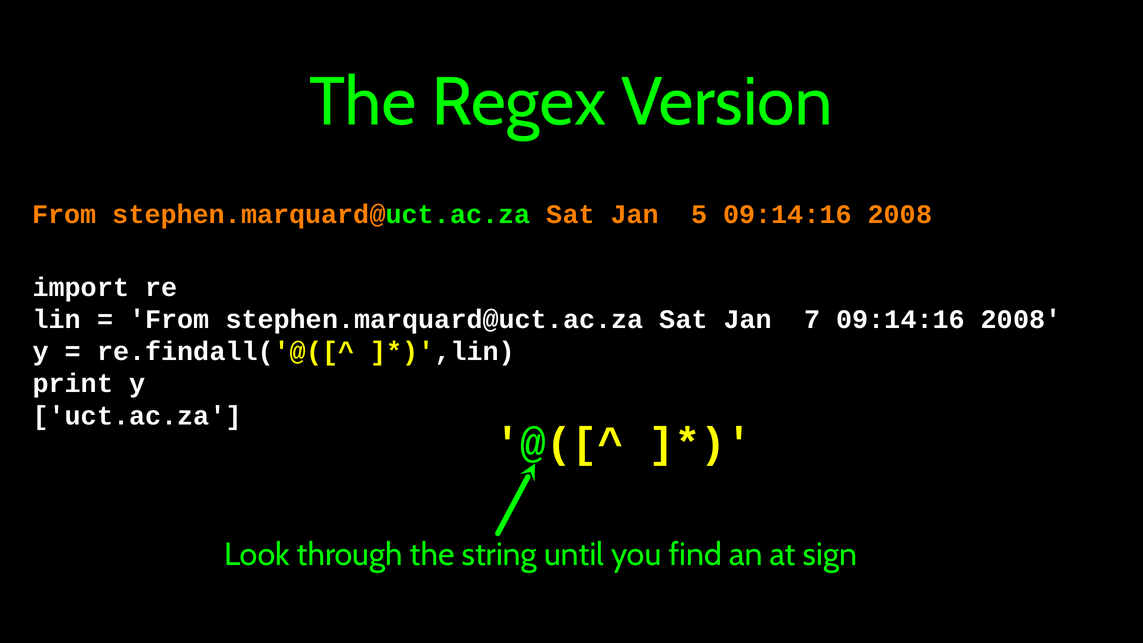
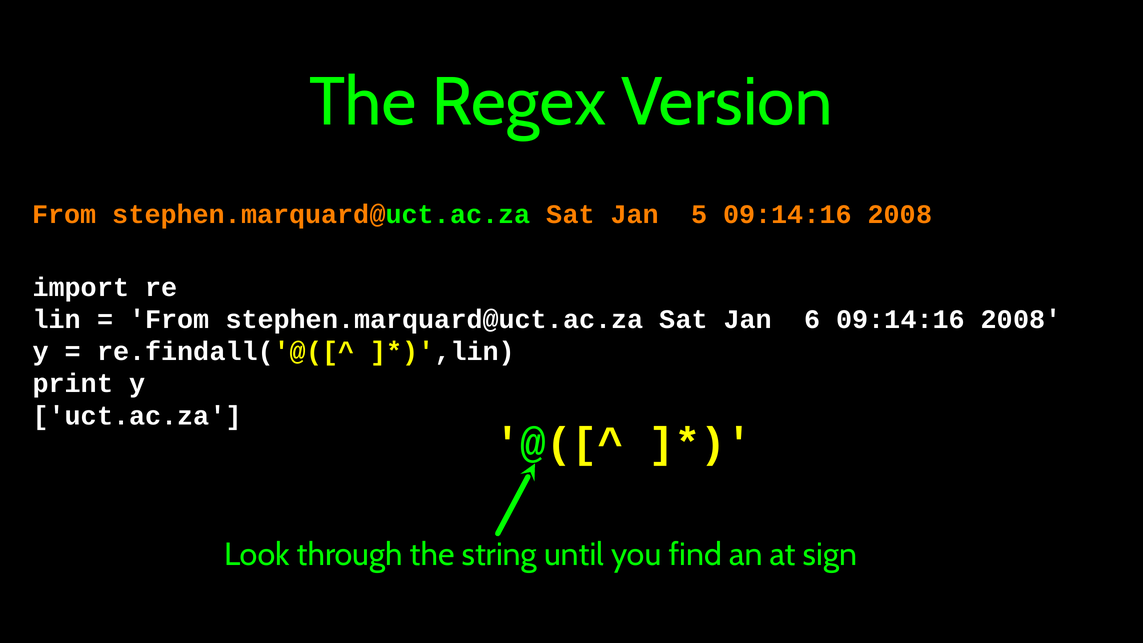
7: 7 -> 6
